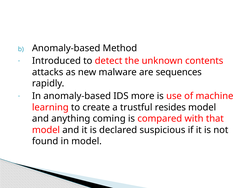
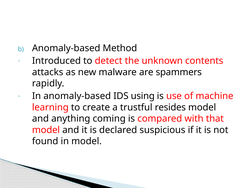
sequences: sequences -> spammers
more: more -> using
